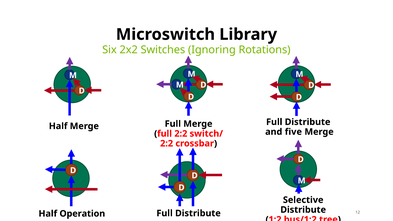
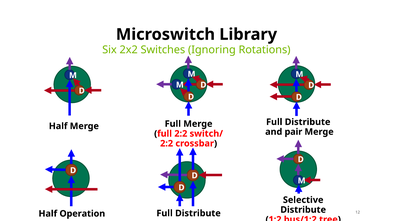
five: five -> pair
